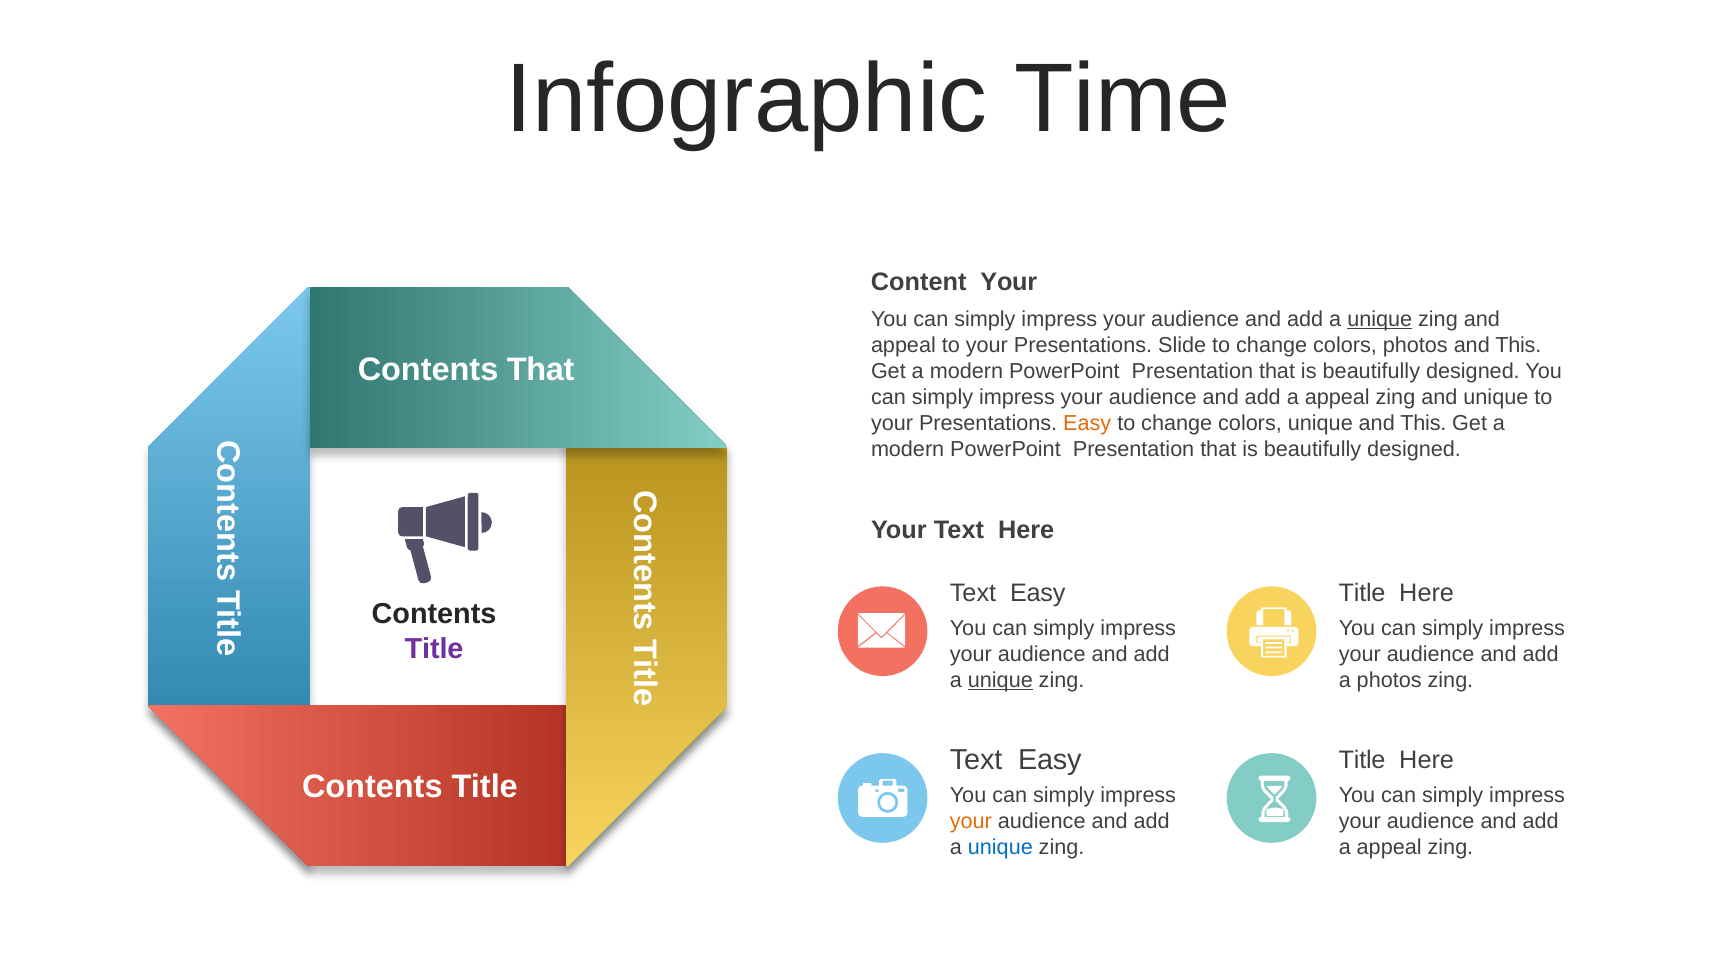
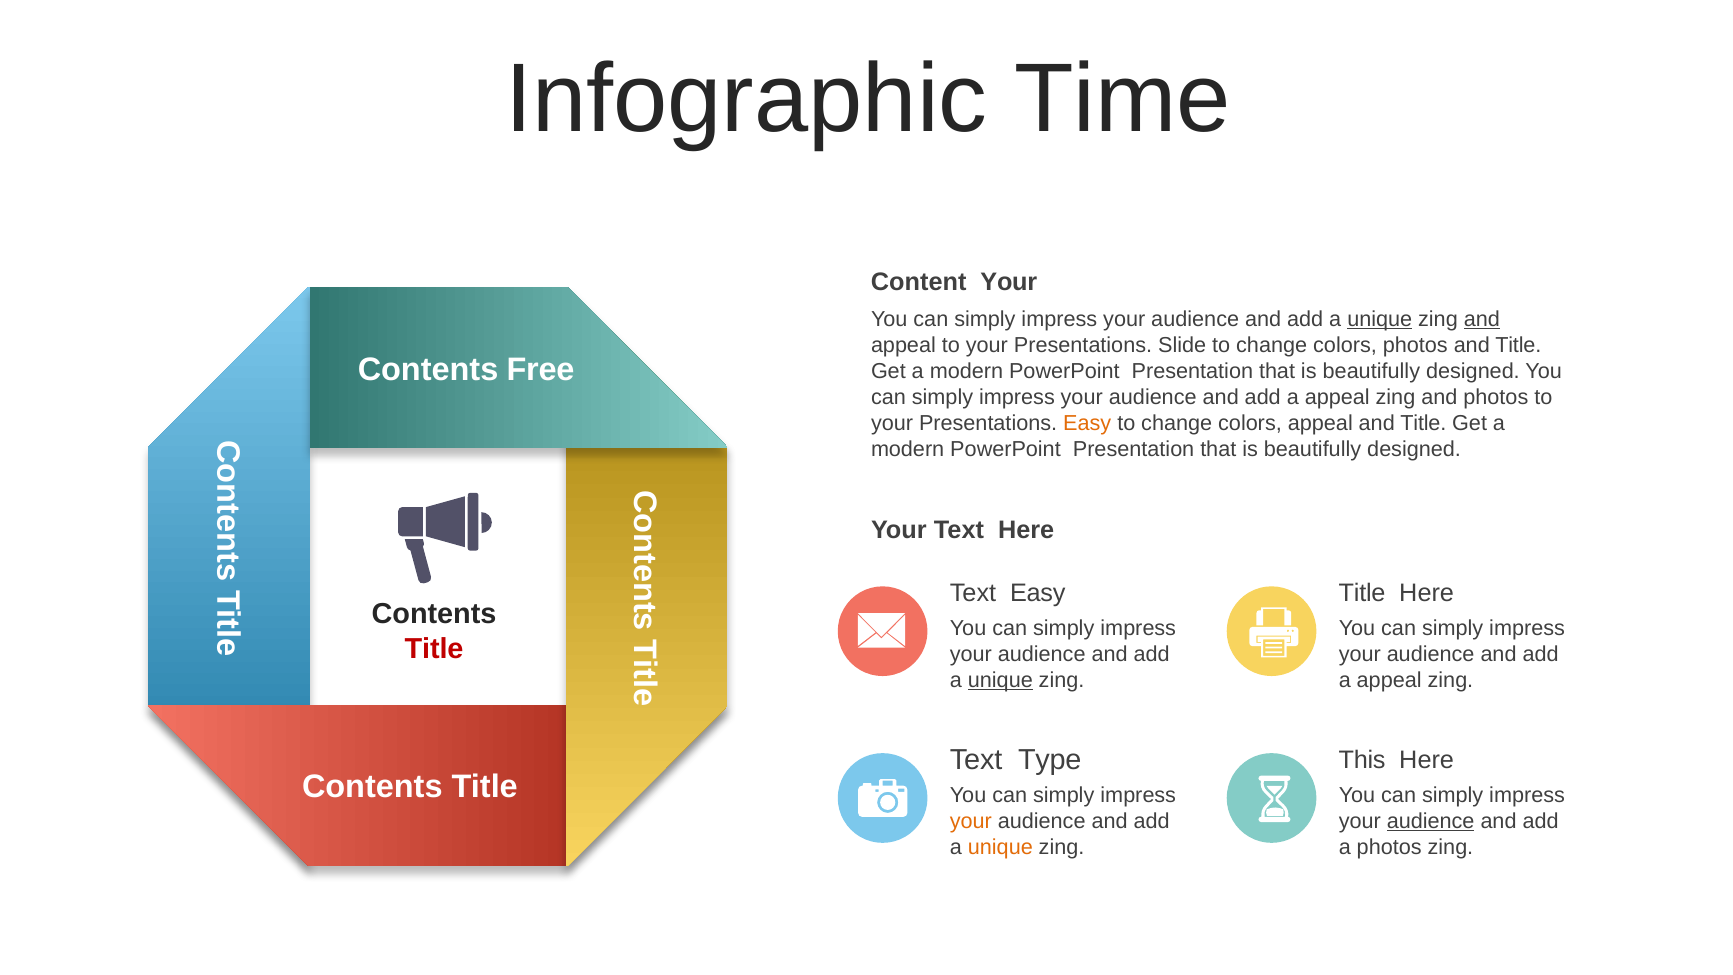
and at (1482, 319) underline: none -> present
photos and This: This -> Title
Contents That: That -> Free
and unique: unique -> photos
colors unique: unique -> appeal
This at (1423, 423): This -> Title
Title at (434, 648) colour: purple -> red
photos at (1389, 680): photos -> appeal
Easy at (1050, 760): Easy -> Type
Title at (1362, 760): Title -> This
audience at (1431, 821) underline: none -> present
unique at (1000, 847) colour: blue -> orange
appeal at (1389, 847): appeal -> photos
